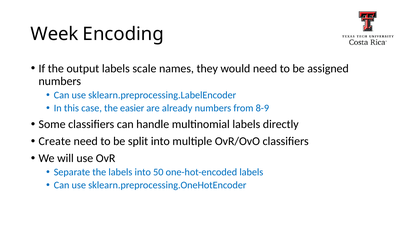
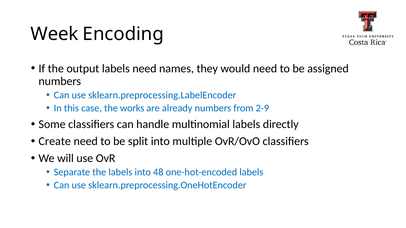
labels scale: scale -> need
easier: easier -> works
8-9: 8-9 -> 2-9
50: 50 -> 48
